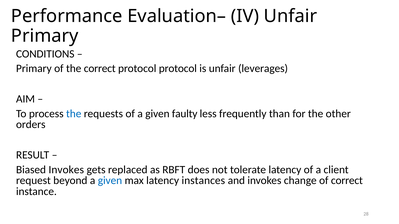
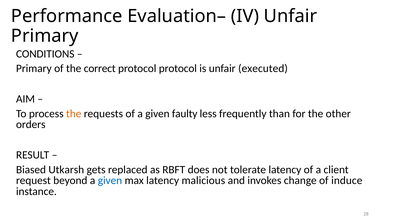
leverages: leverages -> executed
the at (74, 114) colour: blue -> orange
Biased Invokes: Invokes -> Utkarsh
instances: instances -> malicious
of correct: correct -> induce
